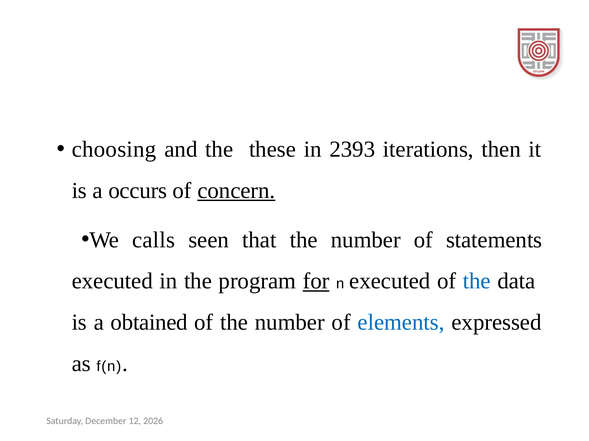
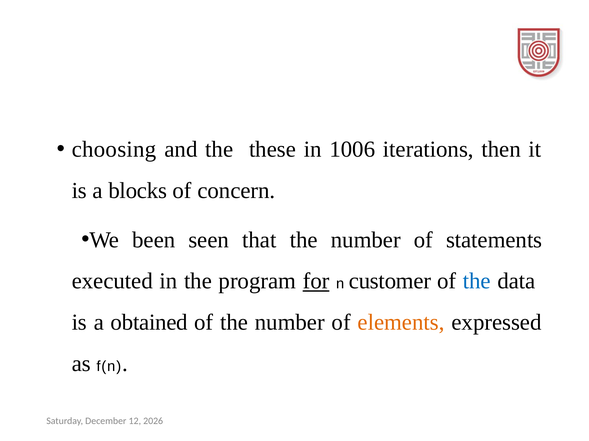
2393: 2393 -> 1006
occurs: occurs -> blocks
concern underline: present -> none
calls: calls -> been
n executed: executed -> customer
elements colour: blue -> orange
